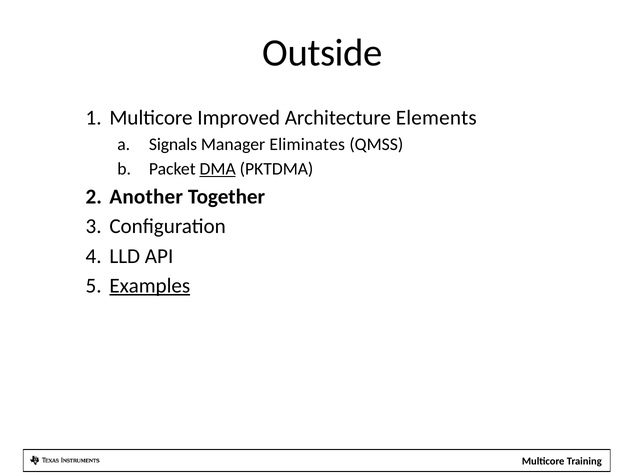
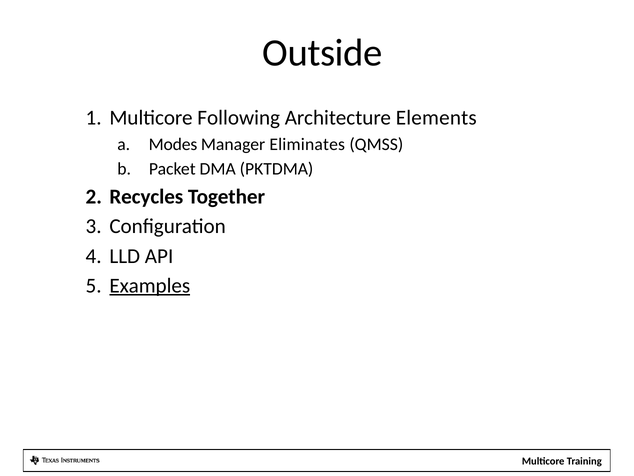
Improved: Improved -> Following
Signals: Signals -> Modes
DMA underline: present -> none
Another: Another -> Recycles
